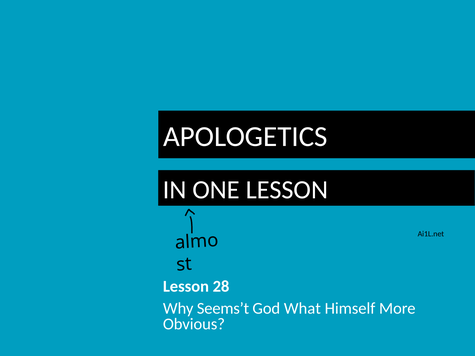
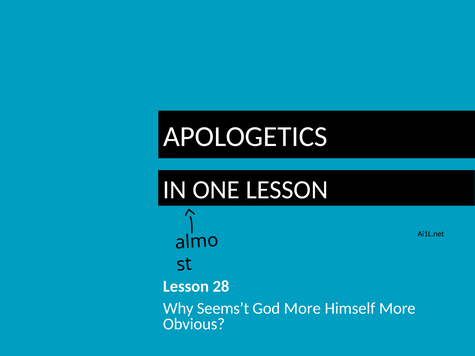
God What: What -> More
